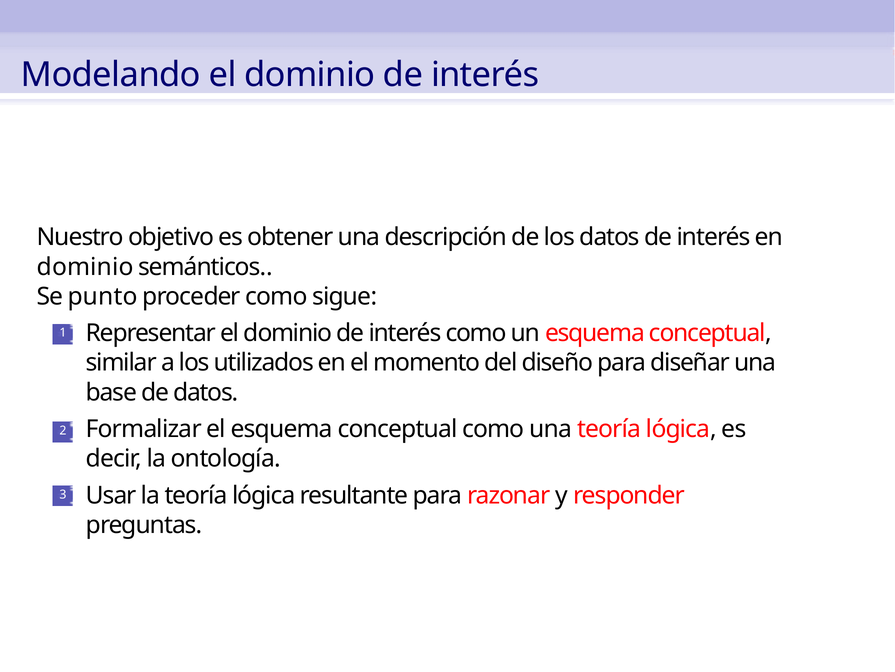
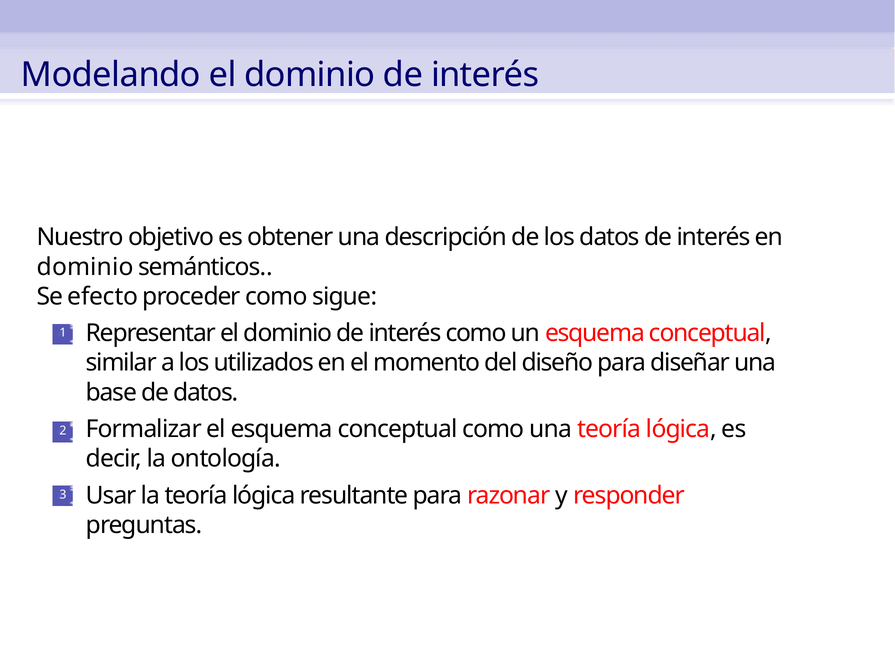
punto: punto -> efecto
